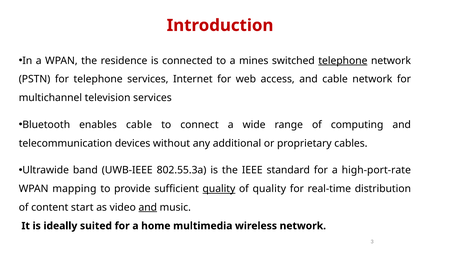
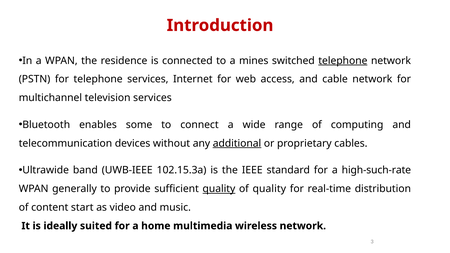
enables cable: cable -> some
additional underline: none -> present
802.55.3a: 802.55.3a -> 102.15.3a
high-port-rate: high-port-rate -> high-such-rate
mapping: mapping -> generally
and at (148, 207) underline: present -> none
